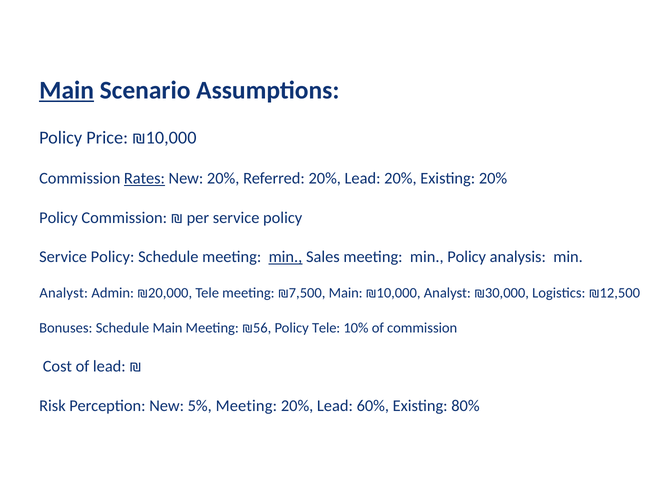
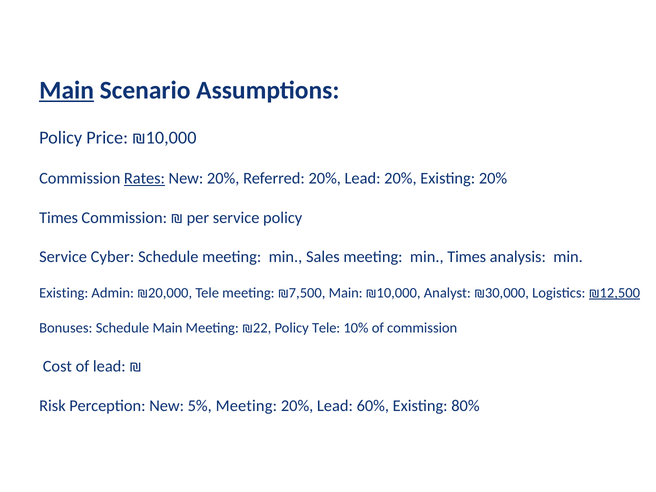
Policy at (59, 218): Policy -> Times
Policy at (113, 257): Policy -> Cyber
min at (285, 257) underline: present -> none
min Policy: Policy -> Times
Analyst at (64, 293): Analyst -> Existing
₪12,500 underline: none -> present
₪56: ₪56 -> ₪22
